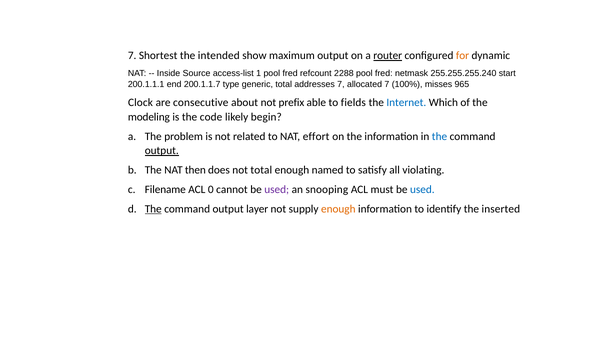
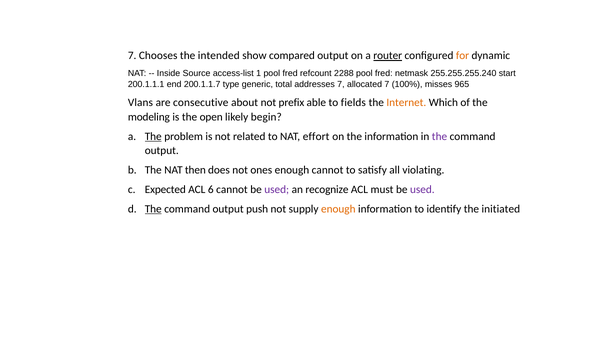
Shortest: Shortest -> Chooses
maximum: maximum -> compared
Clock: Clock -> Vlans
Internet colour: blue -> orange
code: code -> open
The at (153, 137) underline: none -> present
the at (439, 137) colour: blue -> purple
output at (162, 151) underline: present -> none
not total: total -> ones
enough named: named -> cannot
Filename: Filename -> Expected
0: 0 -> 6
snooping: snooping -> recognize
used at (422, 190) colour: blue -> purple
layer: layer -> push
inserted: inserted -> initiated
